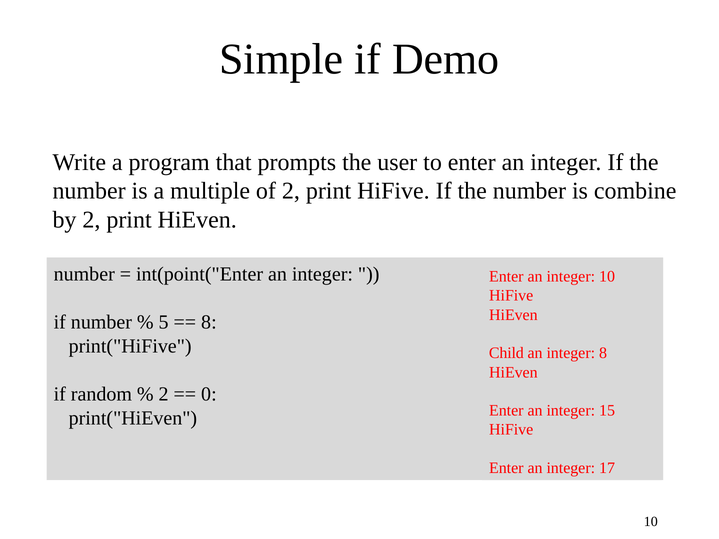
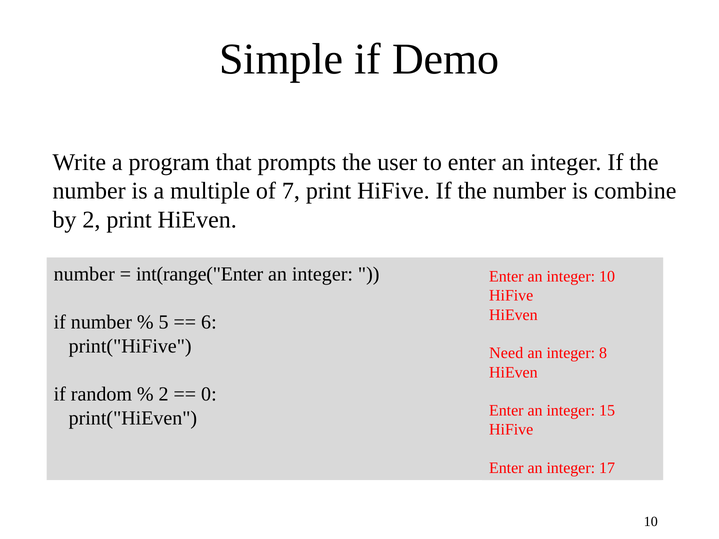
of 2: 2 -> 7
int(point("Enter: int(point("Enter -> int(range("Enter
8 at (209, 322): 8 -> 6
Child: Child -> Need
